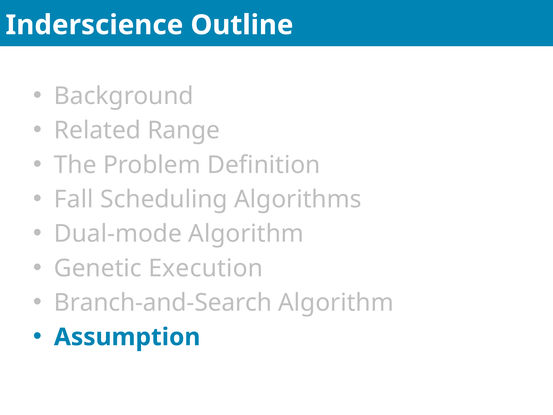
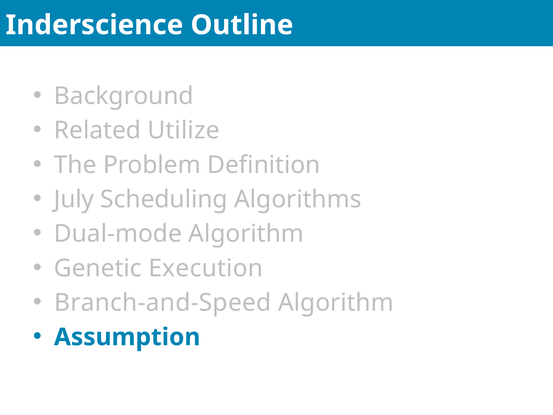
Range: Range -> Utilize
Fall: Fall -> July
Branch-and-Search: Branch-and-Search -> Branch-and-Speed
